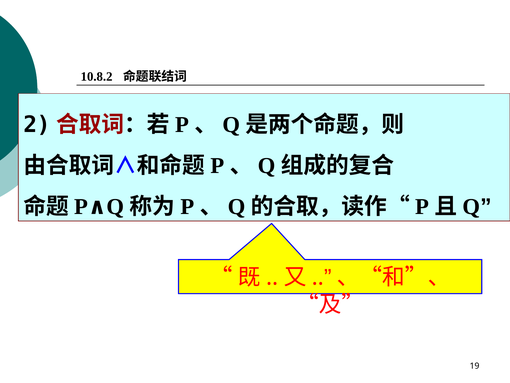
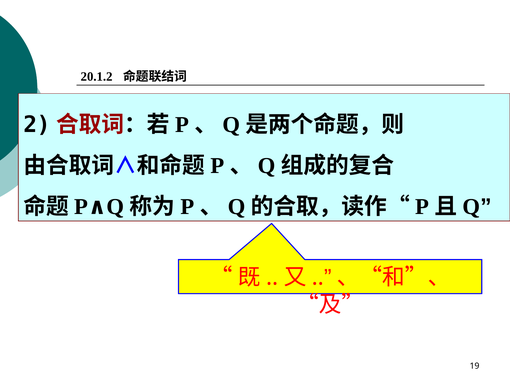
10.8.2: 10.8.2 -> 20.1.2
